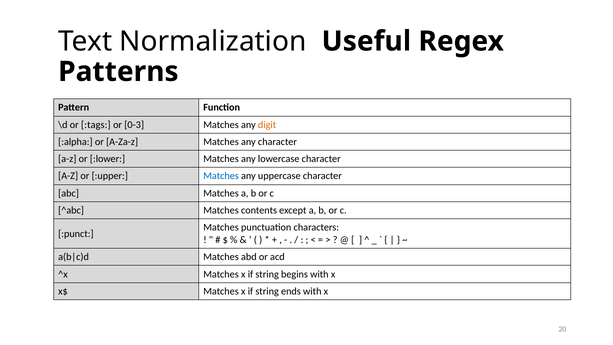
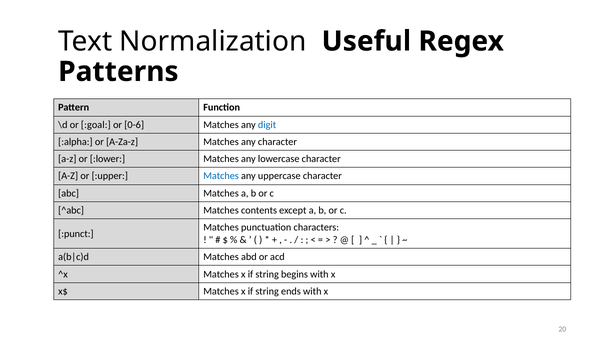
:tags: :tags -> :goal
0-3: 0-3 -> 0-6
digit colour: orange -> blue
